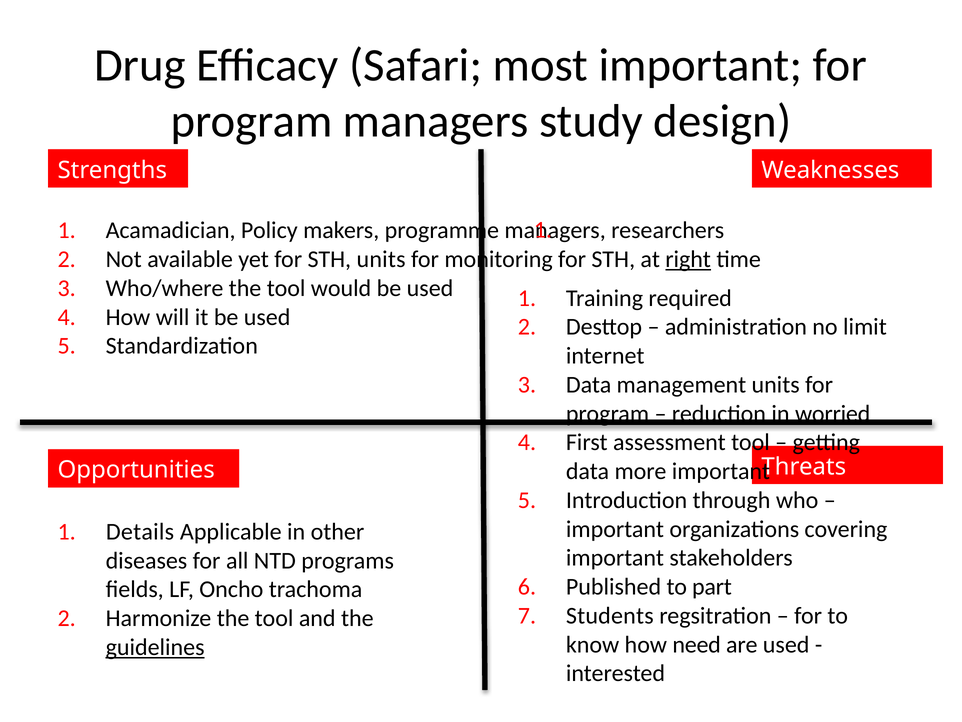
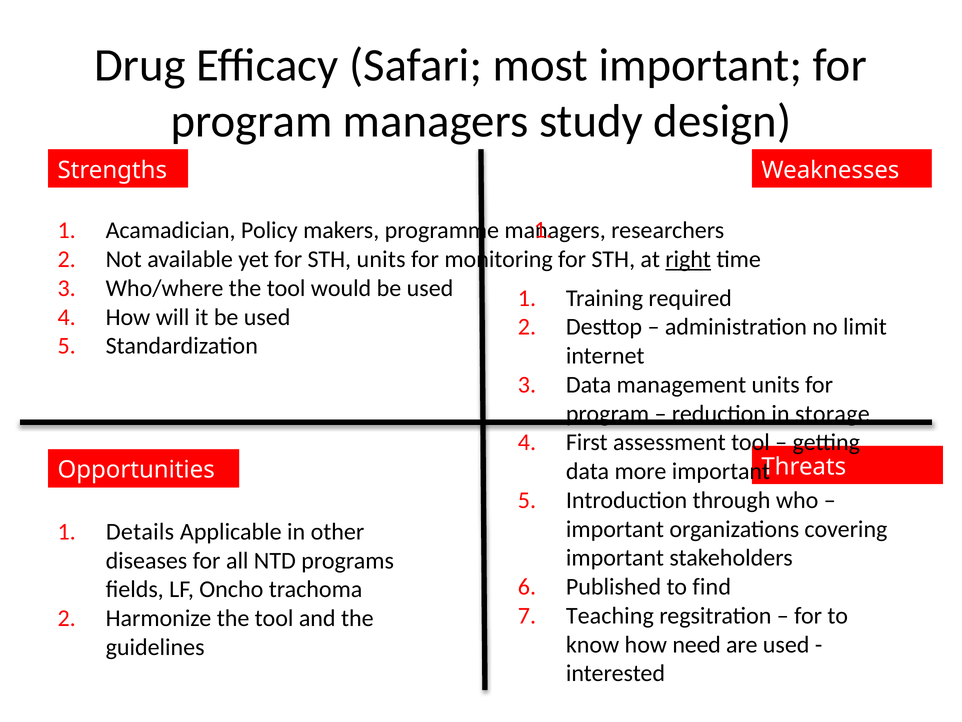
worried: worried -> storage
part: part -> find
Students: Students -> Teaching
guidelines underline: present -> none
